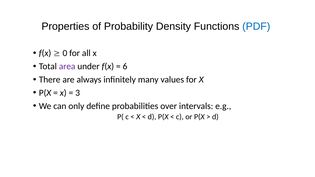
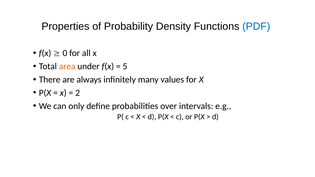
area colour: purple -> orange
6: 6 -> 5
3: 3 -> 2
